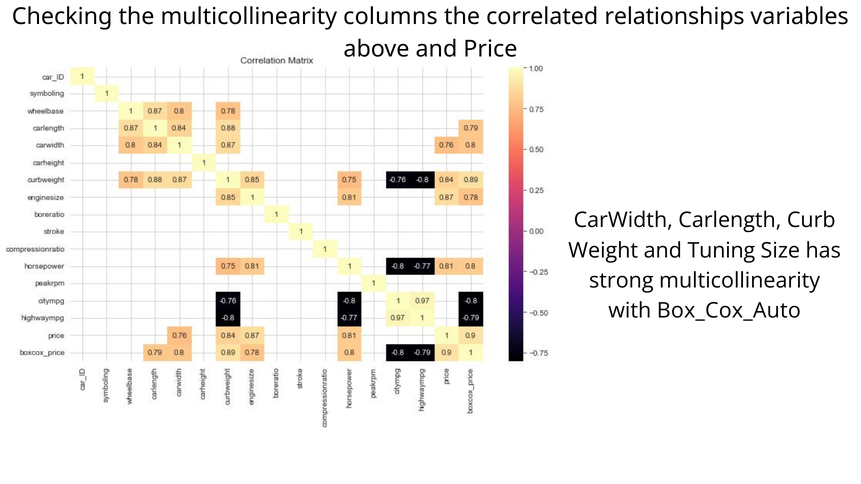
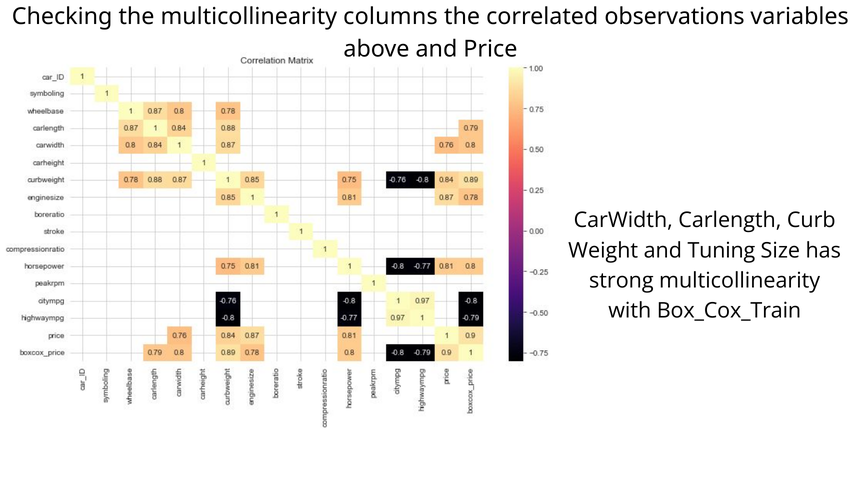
relationships: relationships -> observations
Box_Cox_Auto: Box_Cox_Auto -> Box_Cox_Train
